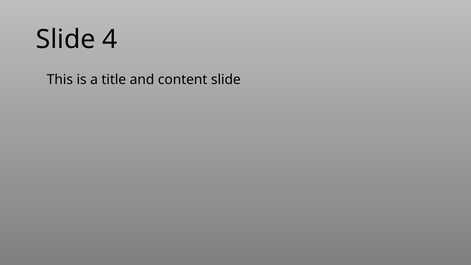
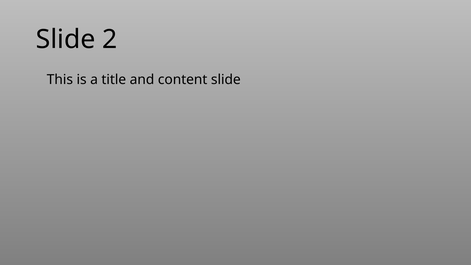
4: 4 -> 2
